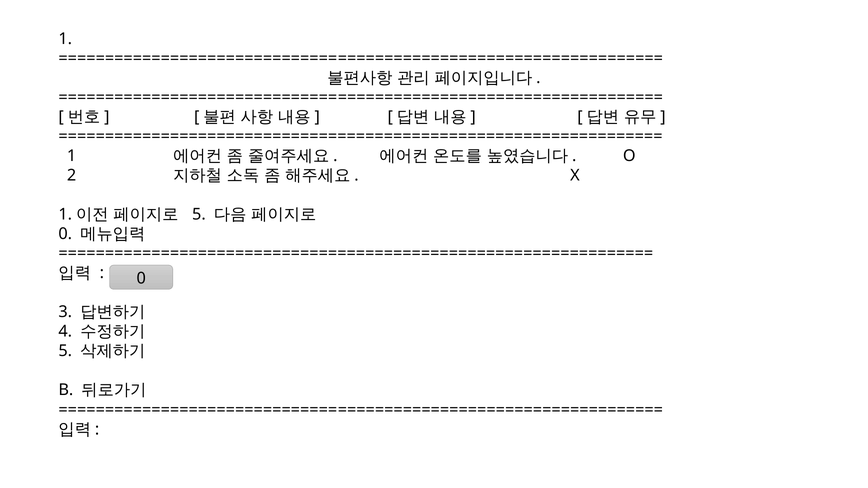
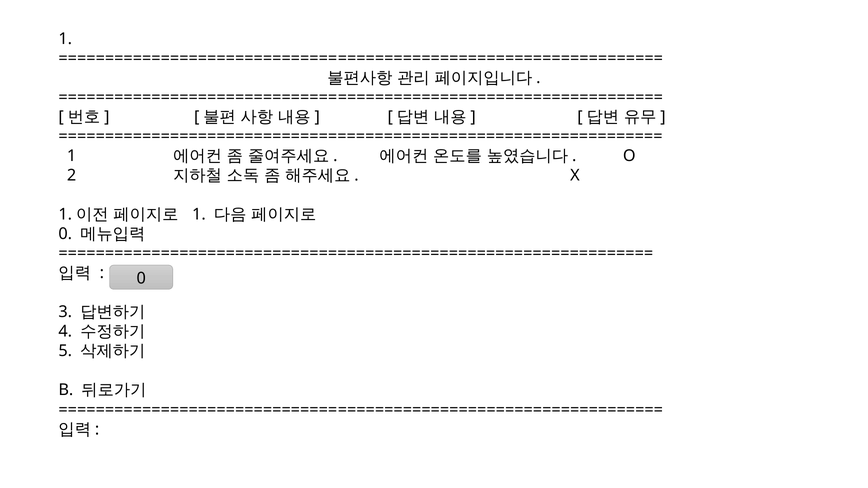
5 at (199, 215): 5 -> 1
